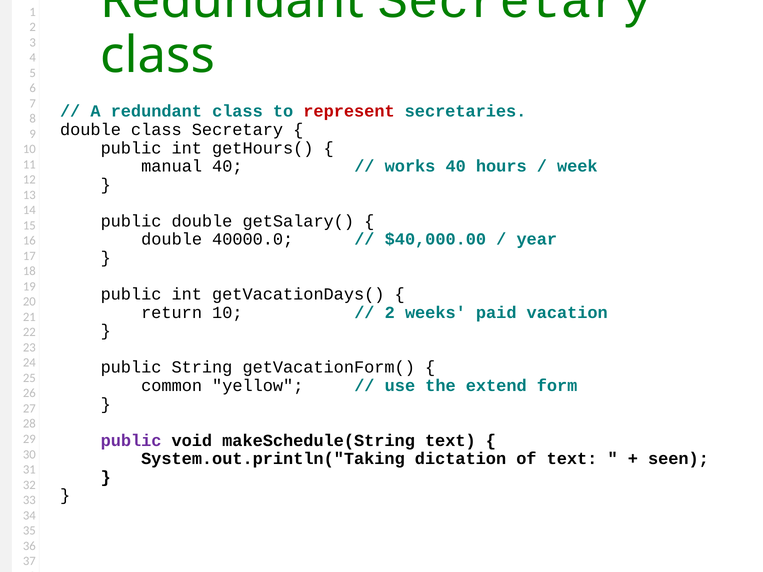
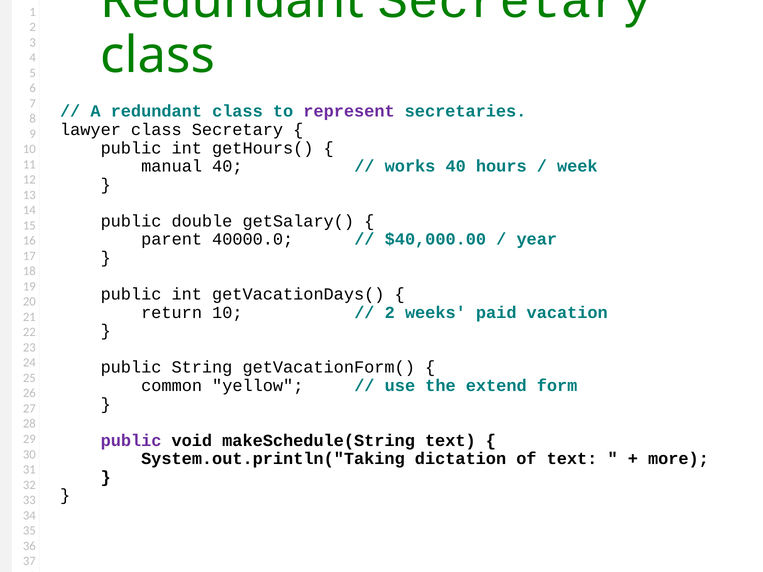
represent colour: red -> purple
double at (91, 130): double -> lawyer
double at (172, 240): double -> parent
seen: seen -> more
